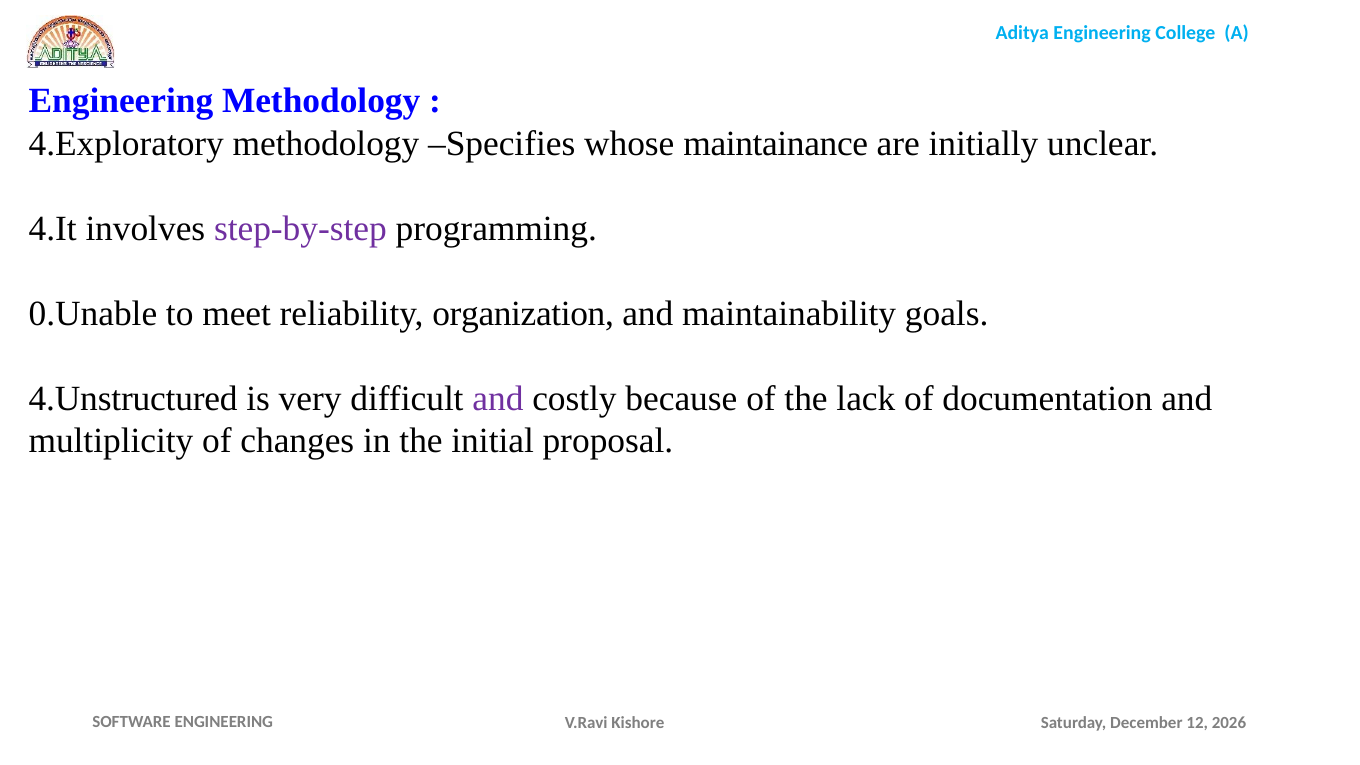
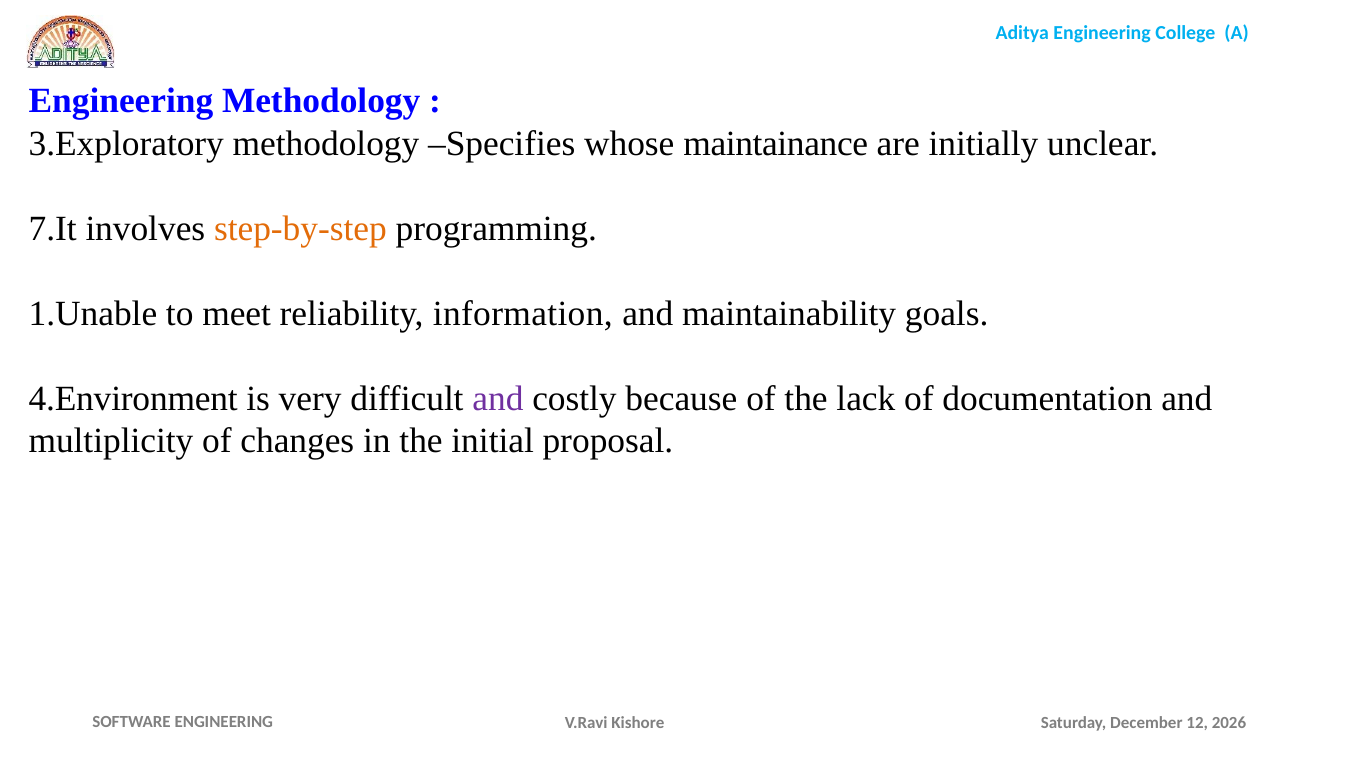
4.Exploratory: 4.Exploratory -> 3.Exploratory
4.It: 4.It -> 7.It
step-by-step colour: purple -> orange
0.Unable: 0.Unable -> 1.Unable
organization: organization -> information
4.Unstructured: 4.Unstructured -> 4.Environment
